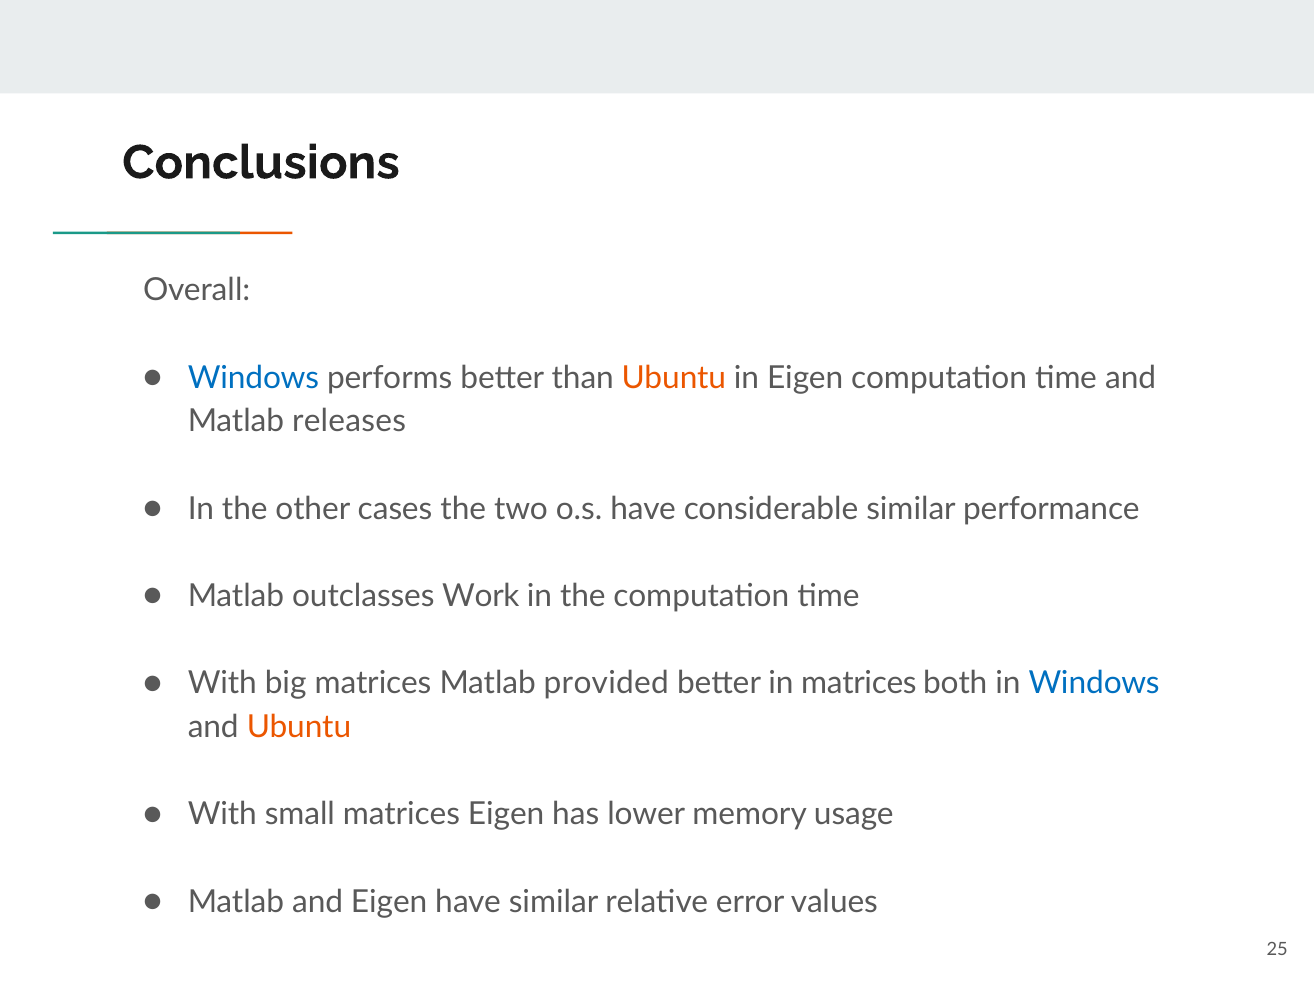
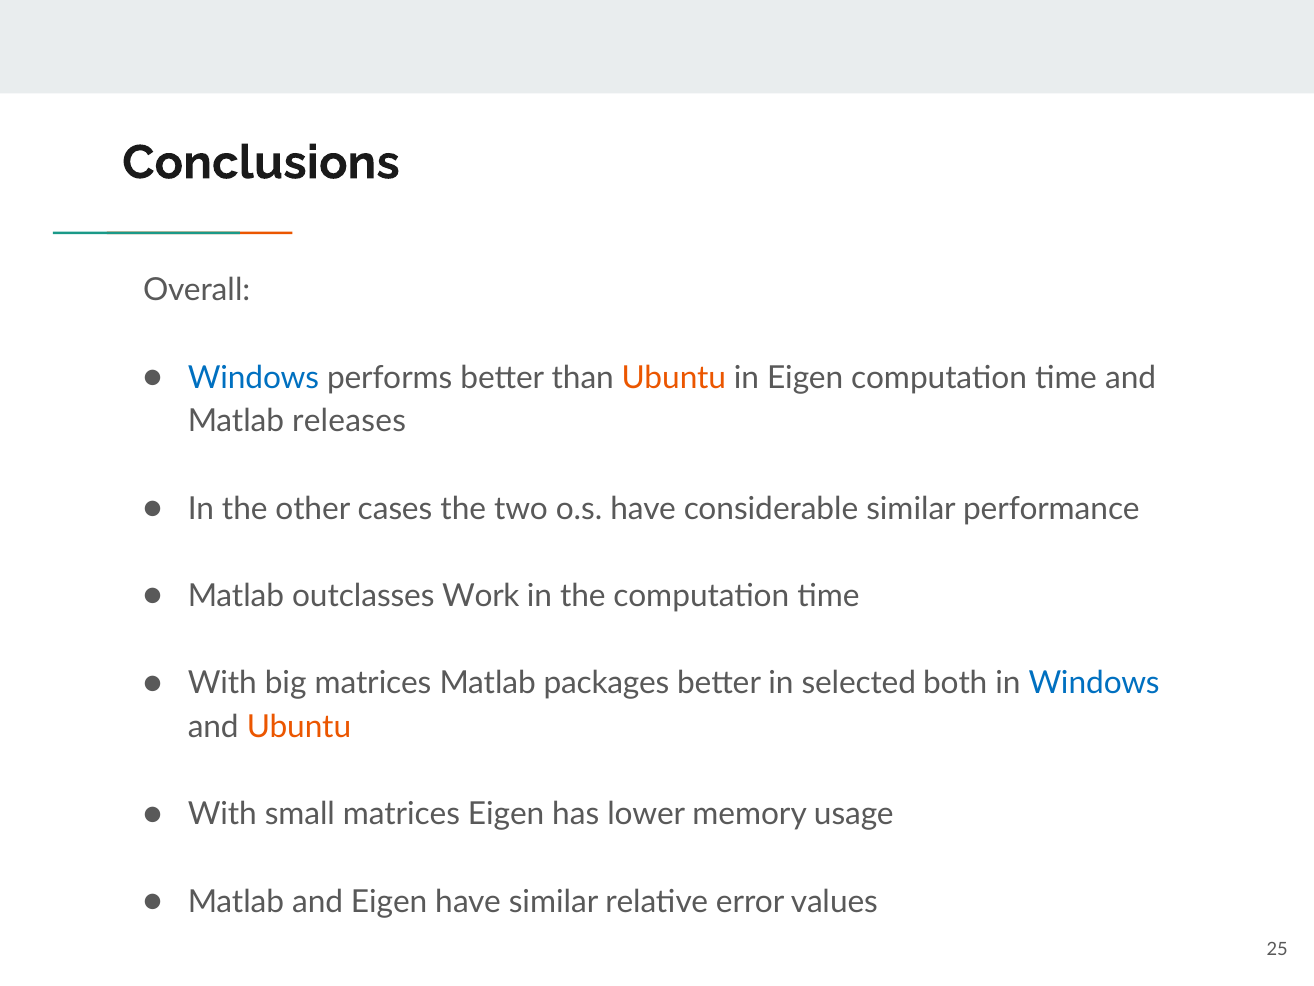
provided: provided -> packages
in matrices: matrices -> selected
